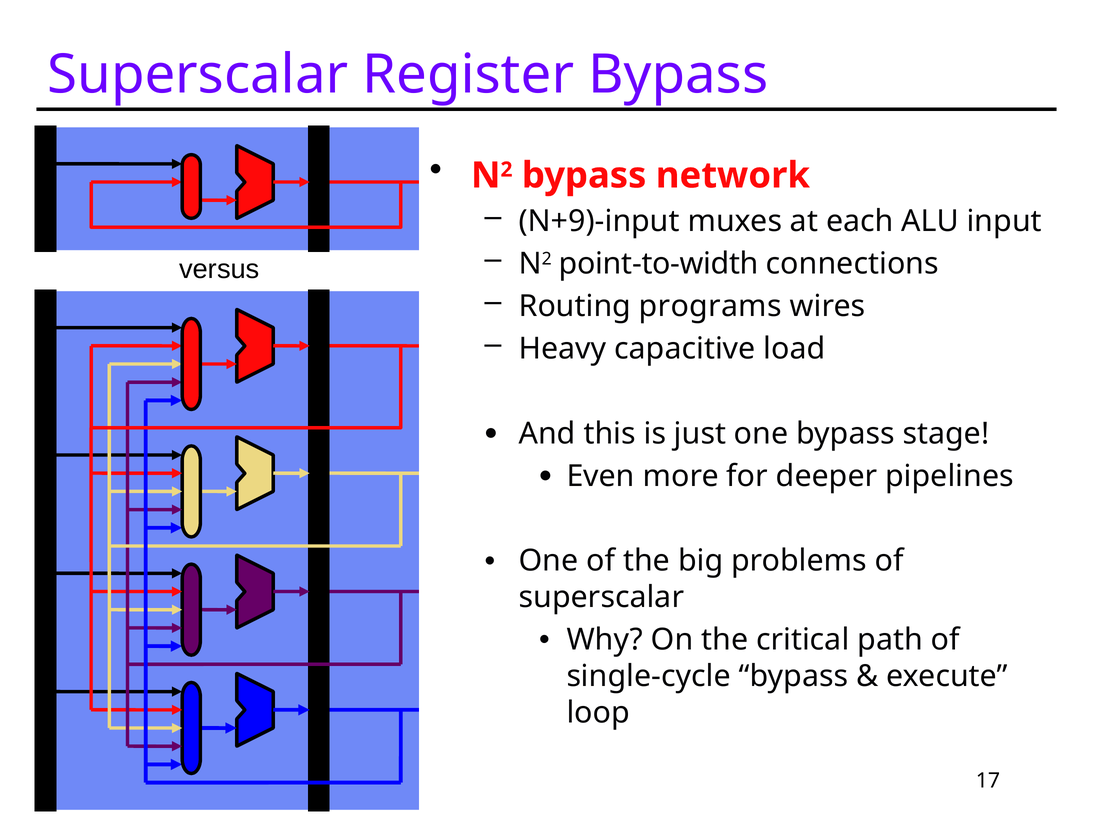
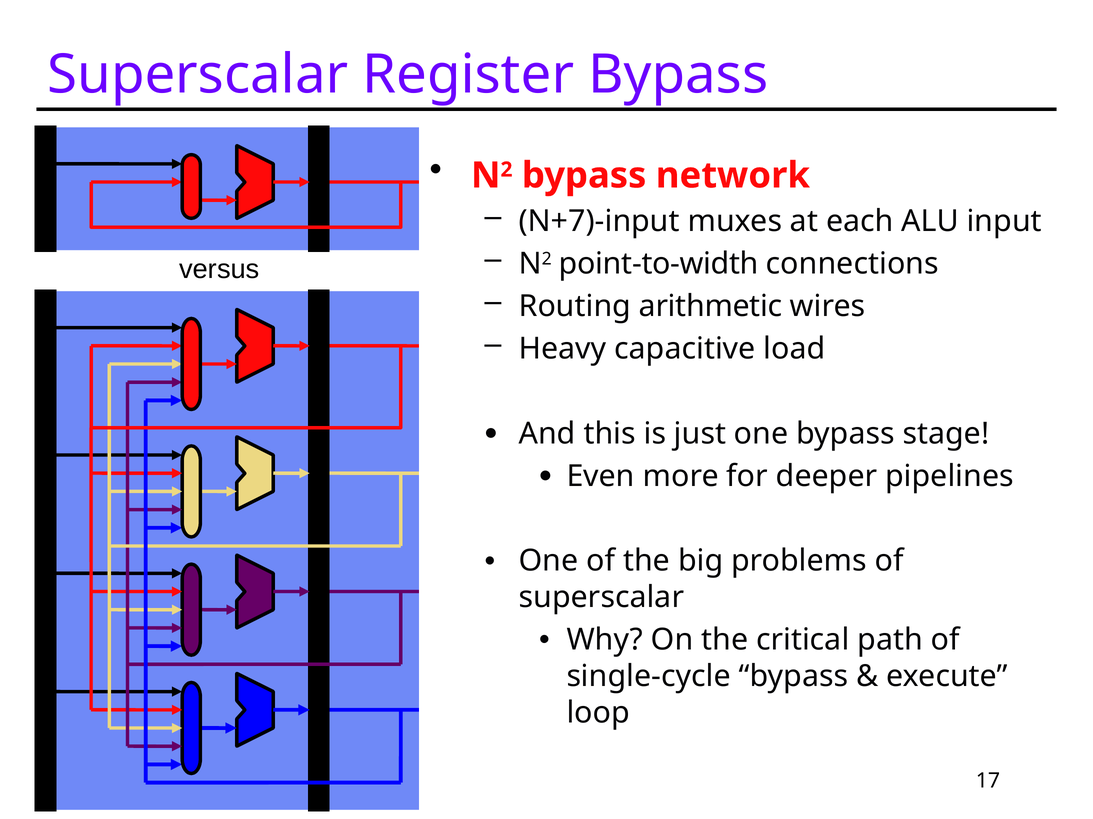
N+9)-input: N+9)-input -> N+7)-input
programs: programs -> arithmetic
